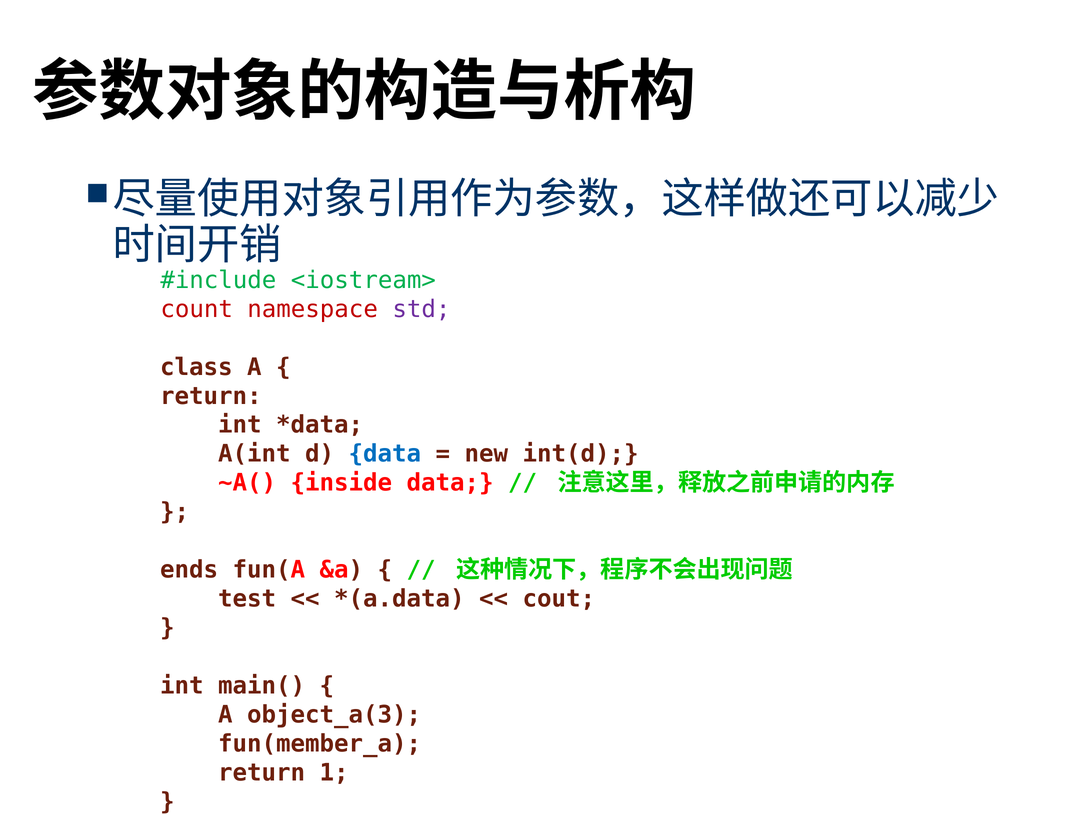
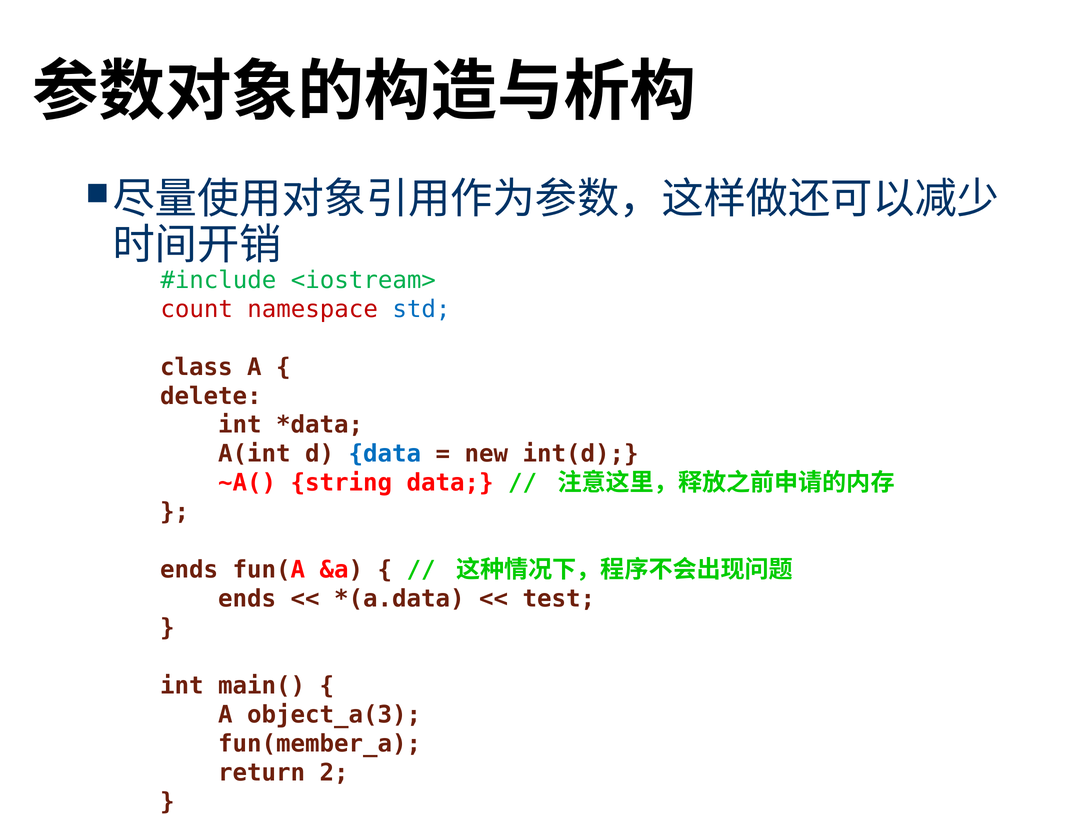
std colour: purple -> blue
return at (211, 396): return -> delete
inside: inside -> string
test at (247, 599): test -> ends
cout: cout -> test
1: 1 -> 2
